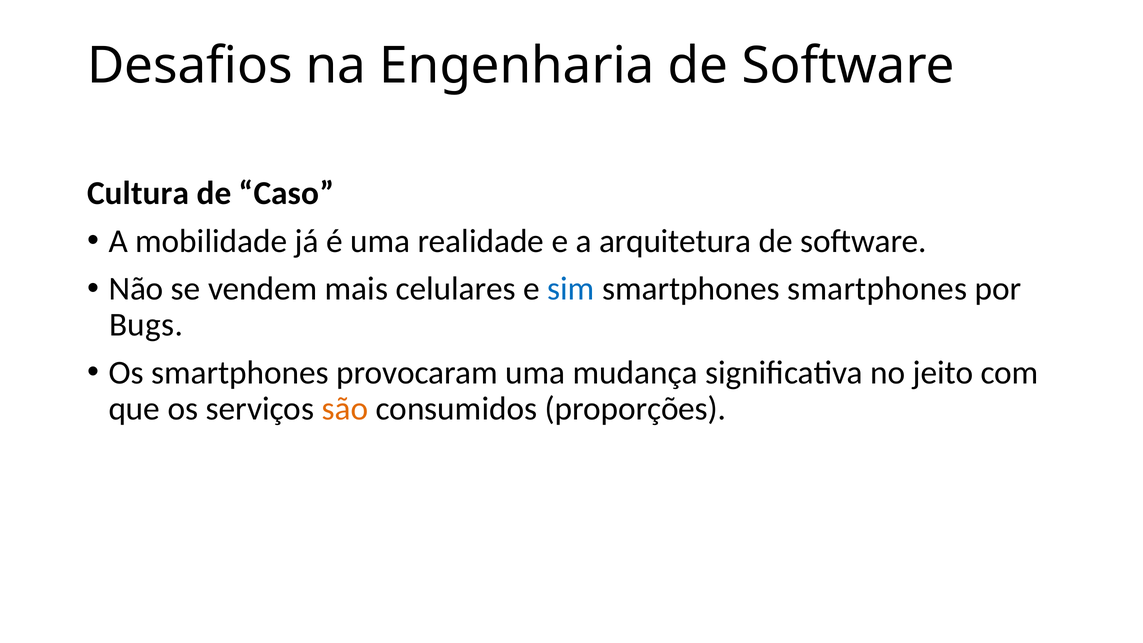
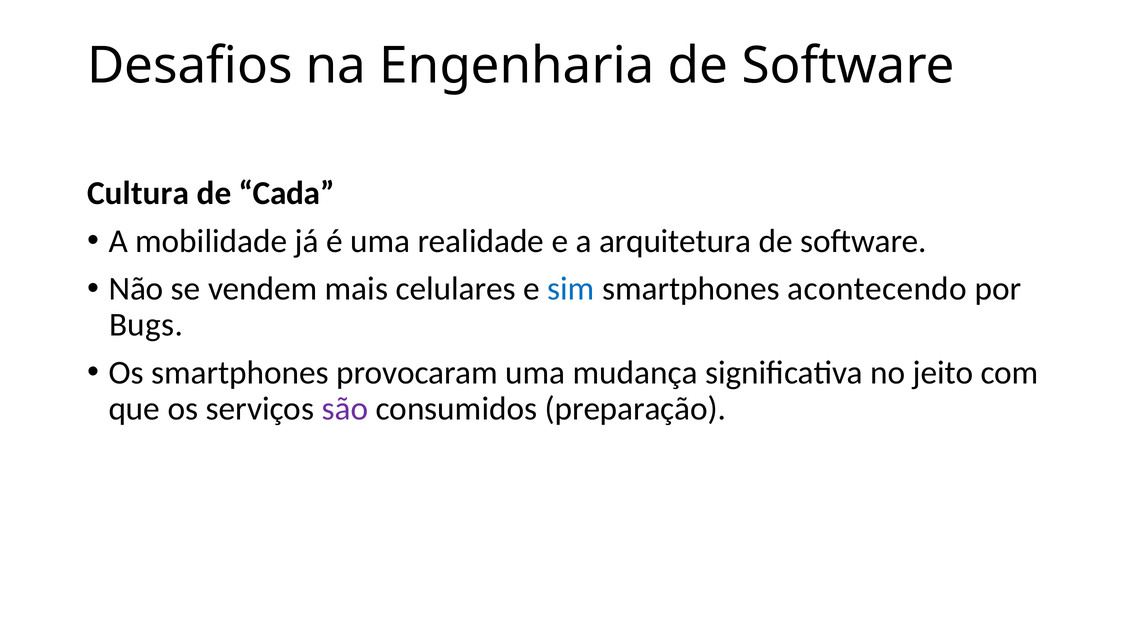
Caso: Caso -> Cada
smartphones smartphones: smartphones -> acontecendo
são colour: orange -> purple
proporções: proporções -> preparação
